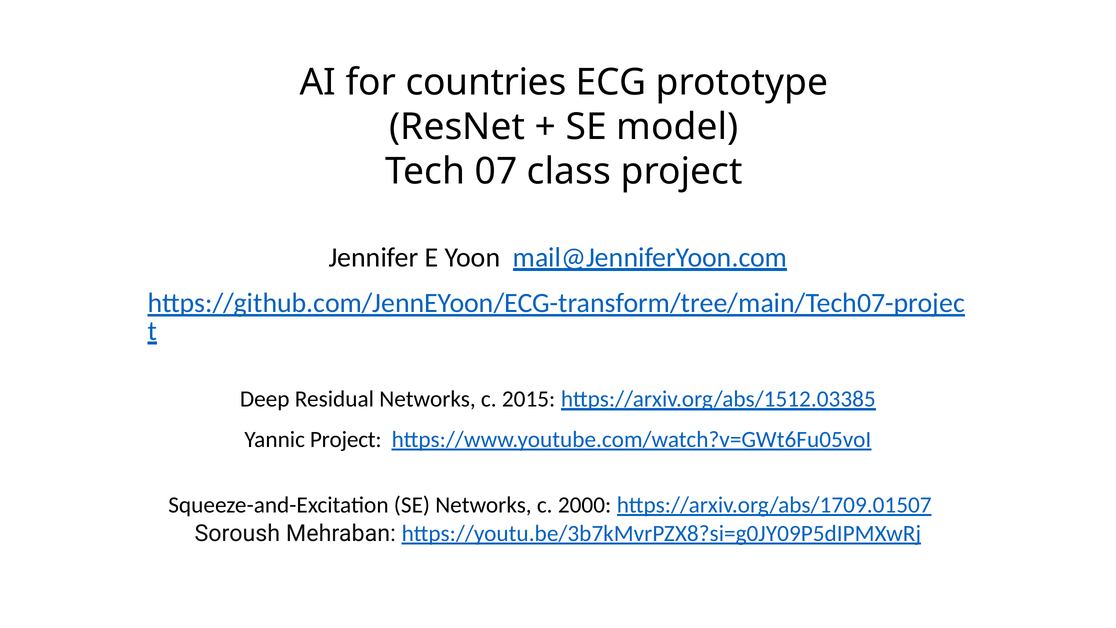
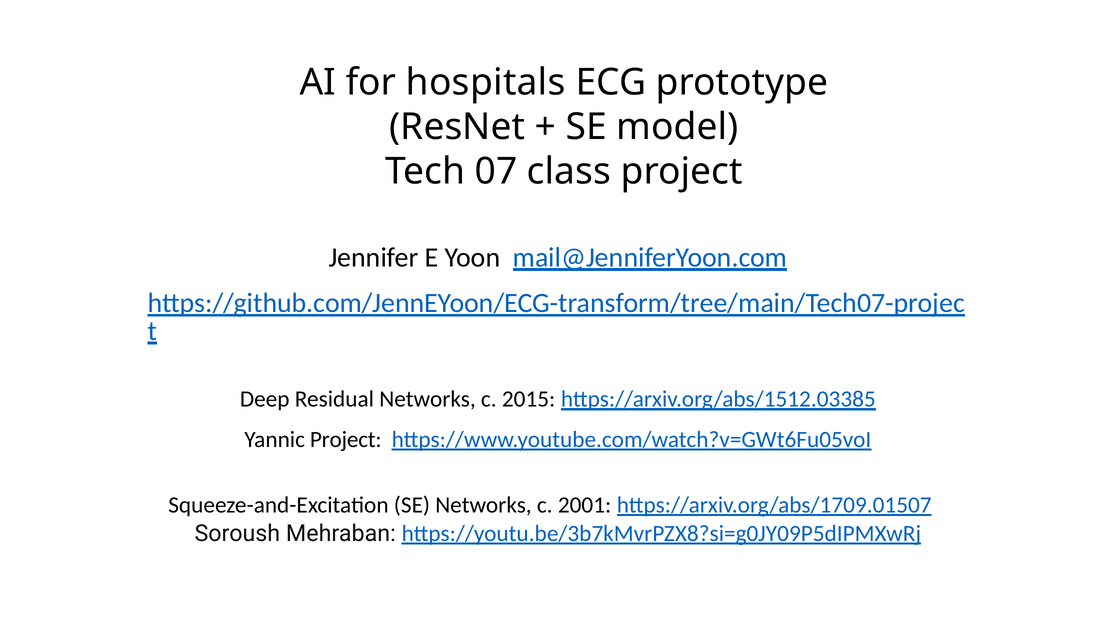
countries: countries -> hospitals
2000: 2000 -> 2001
